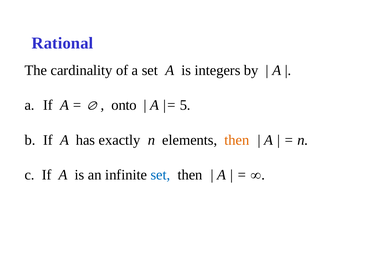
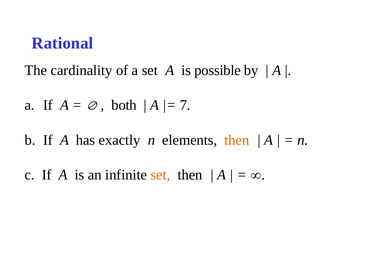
integers: integers -> possible
onto: onto -> both
5: 5 -> 7
set at (160, 175) colour: blue -> orange
